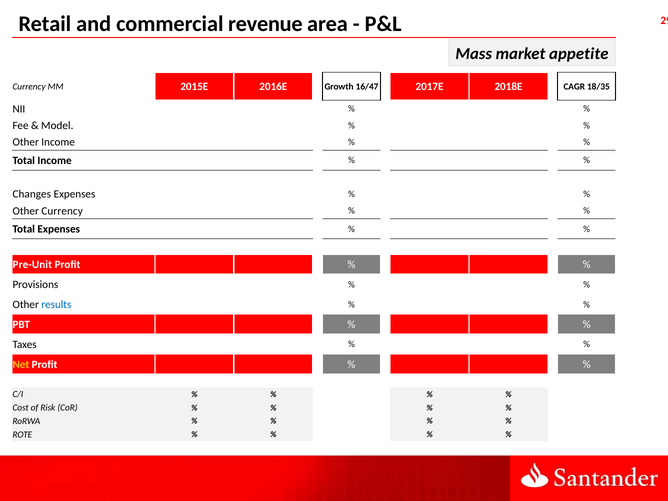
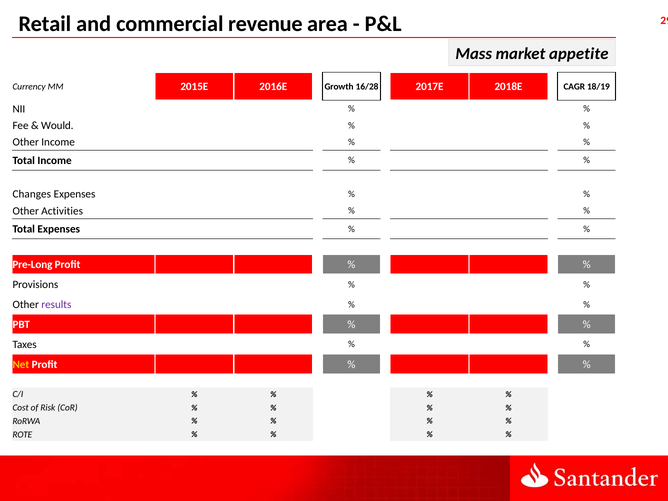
16/47: 16/47 -> 16/28
18/35: 18/35 -> 18/19
Model: Model -> Would
Other Currency: Currency -> Activities
Pre-Unit: Pre-Unit -> Pre-Long
results colour: blue -> purple
